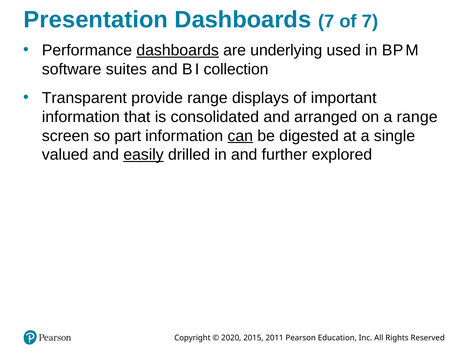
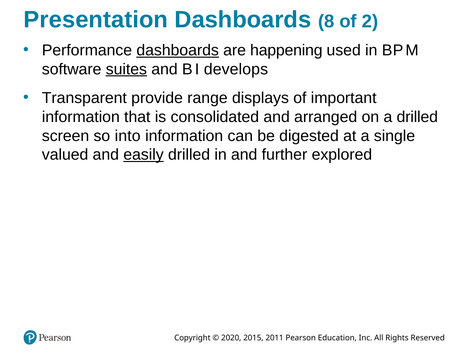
Dashboards 7: 7 -> 8
of 7: 7 -> 2
underlying: underlying -> happening
suites underline: none -> present
collection: collection -> develops
a range: range -> drilled
part: part -> into
can underline: present -> none
